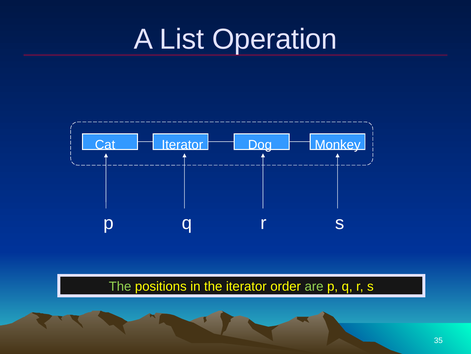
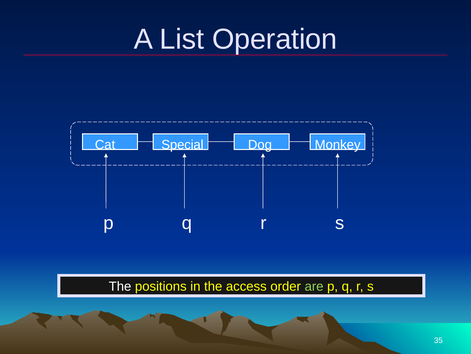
Iterator at (182, 145): Iterator -> Special
The at (120, 286) colour: light green -> white
the iterator: iterator -> access
